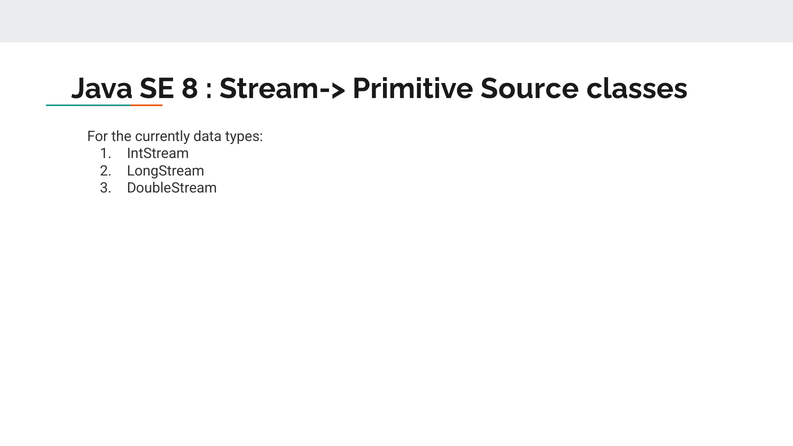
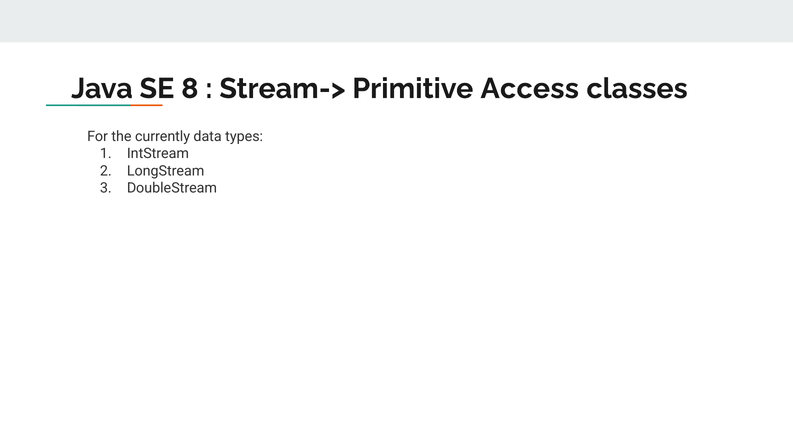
Source: Source -> Access
